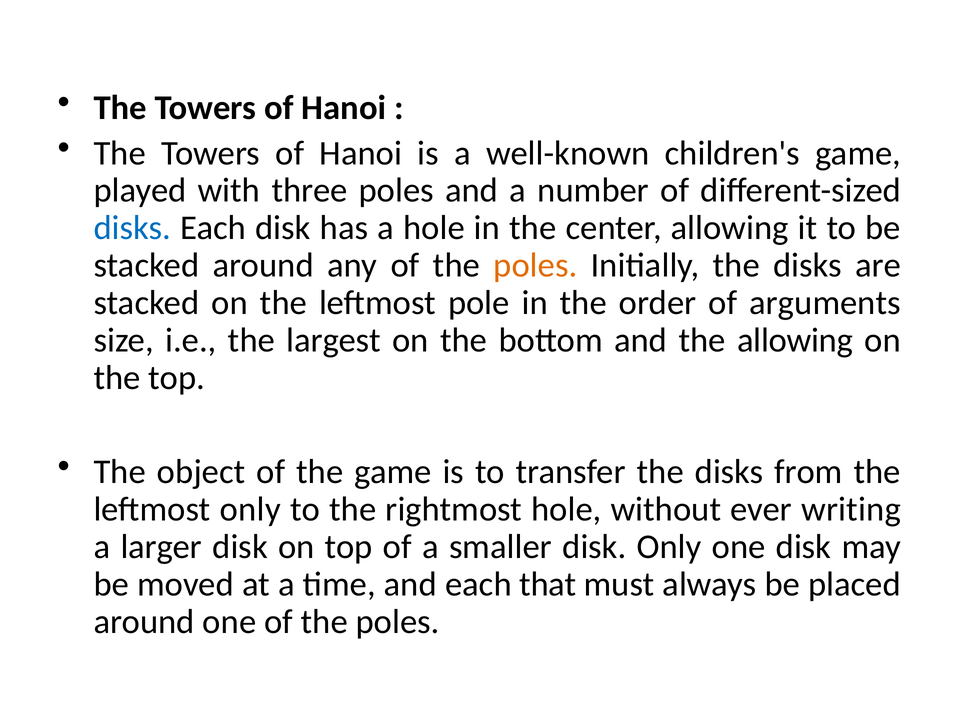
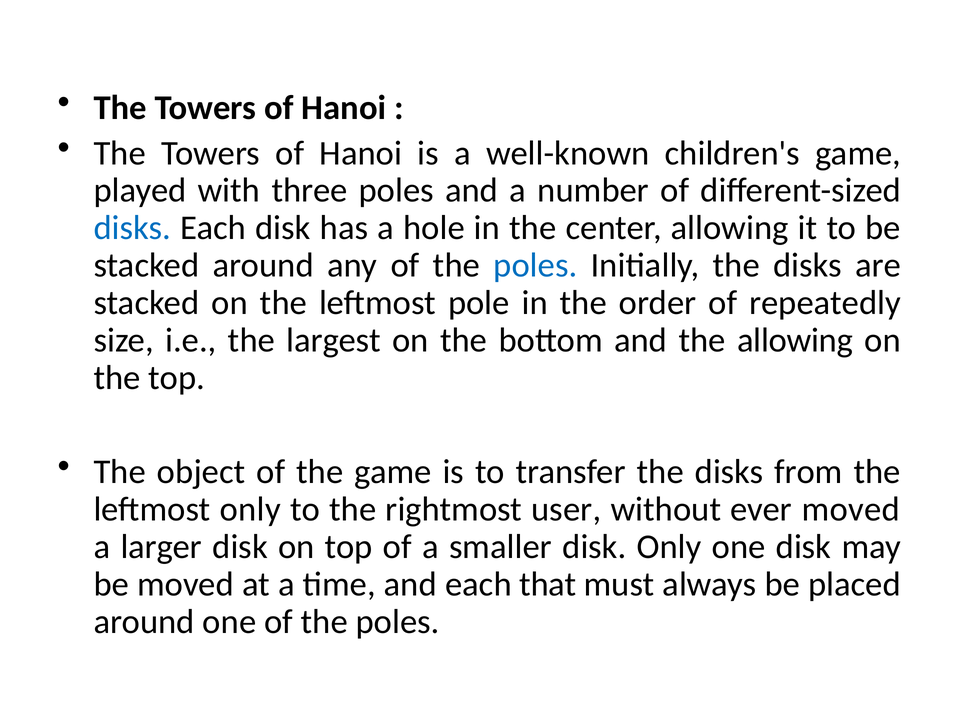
poles at (535, 265) colour: orange -> blue
arguments: arguments -> repeatedly
rightmost hole: hole -> user
ever writing: writing -> moved
